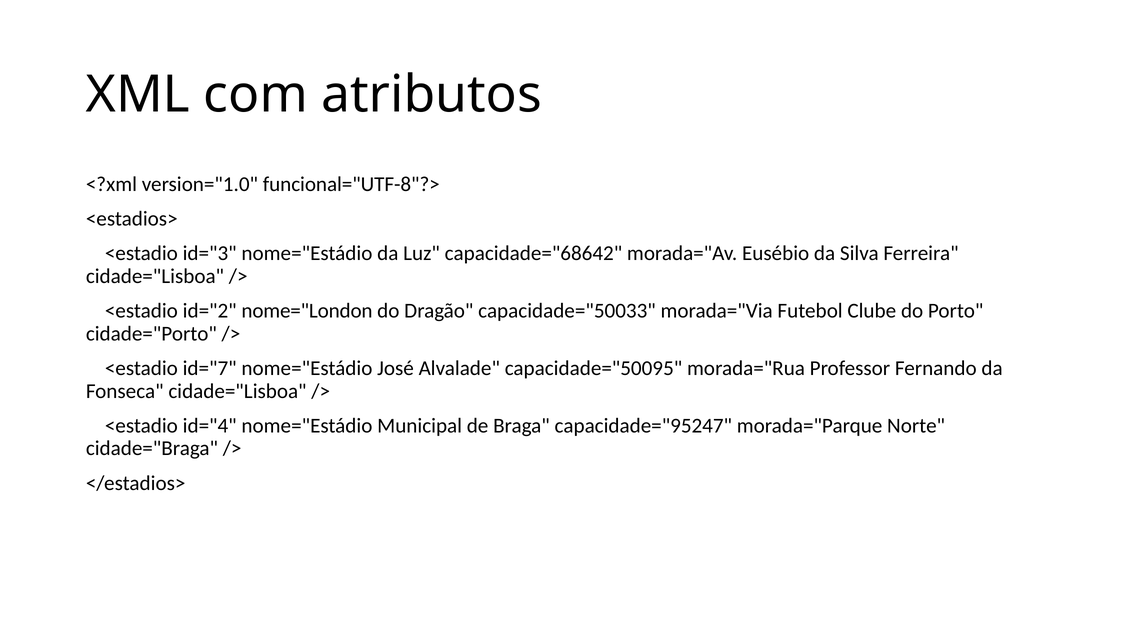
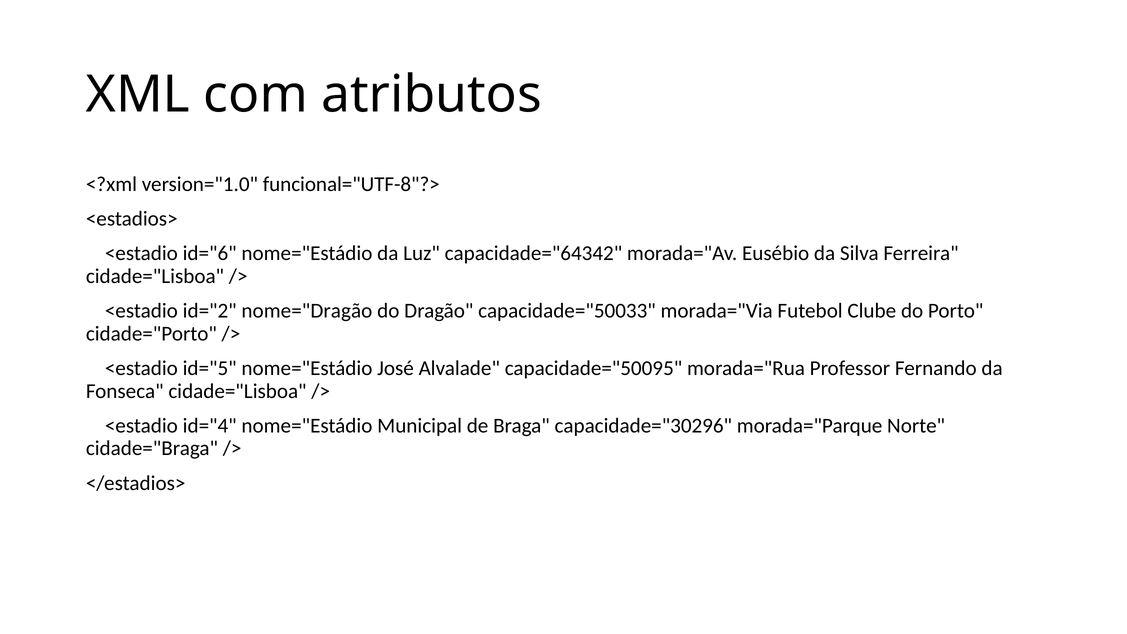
id="3: id="3 -> id="6
capacidade="68642: capacidade="68642 -> capacidade="64342
nome="London: nome="London -> nome="Dragão
id="7: id="7 -> id="5
capacidade="95247: capacidade="95247 -> capacidade="30296
